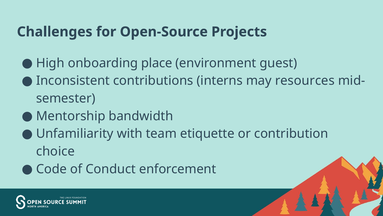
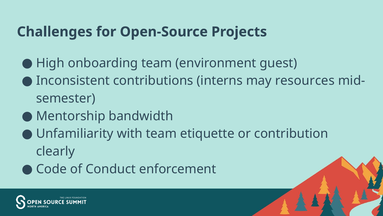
onboarding place: place -> team
choice: choice -> clearly
